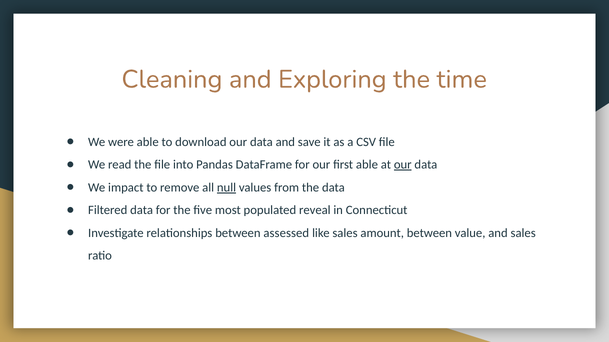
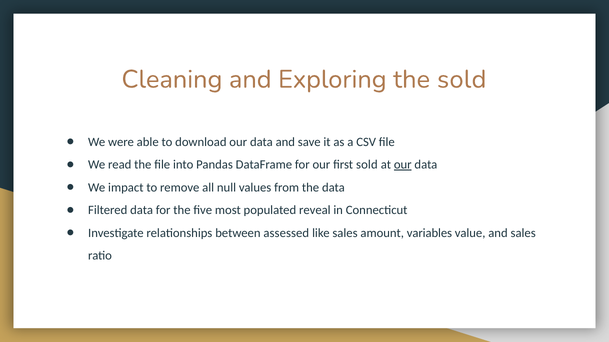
the time: time -> sold
first able: able -> sold
null underline: present -> none
amount between: between -> variables
